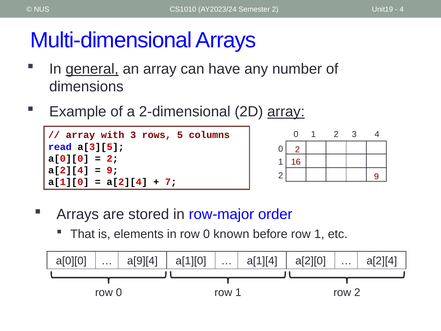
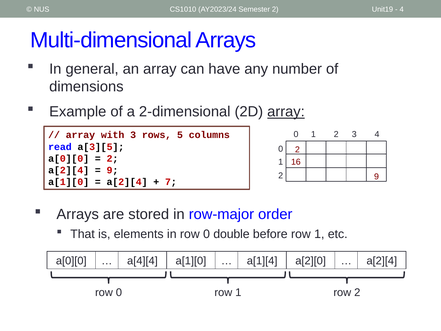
general underline: present -> none
known: known -> double
a[9][4: a[9][4 -> a[4][4
